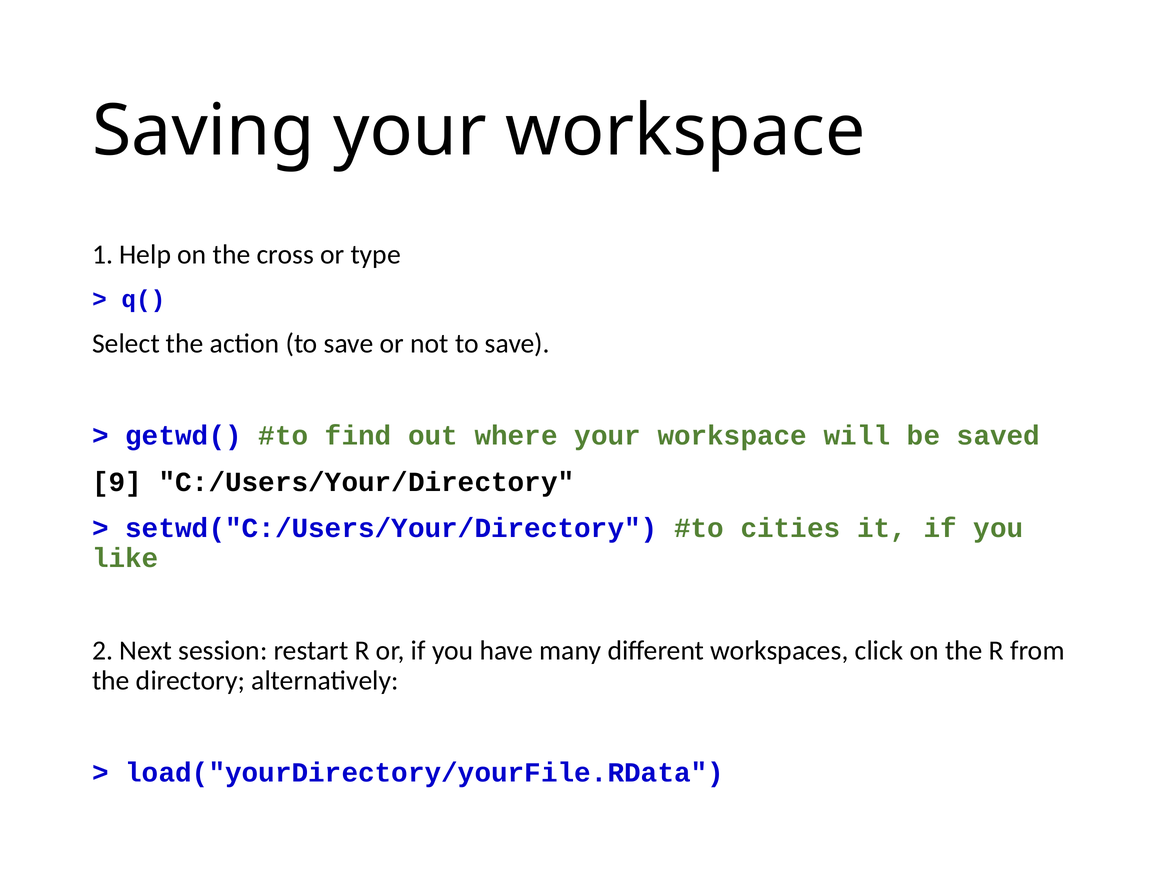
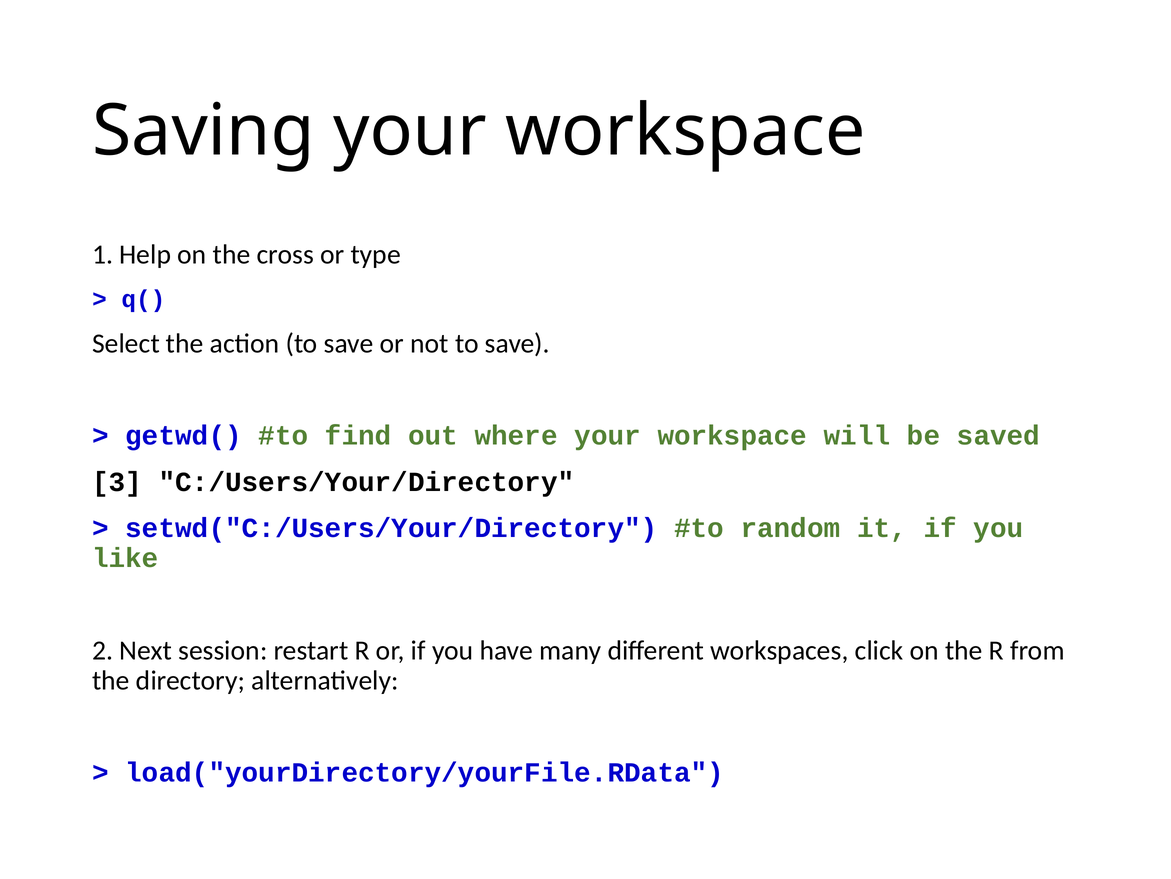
9: 9 -> 3
cities: cities -> random
